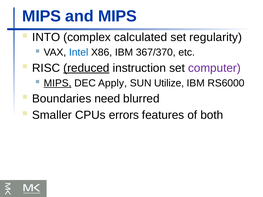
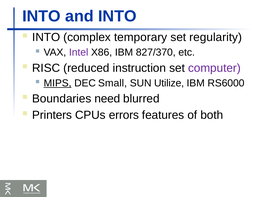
MIPS at (42, 16): MIPS -> INTO
and MIPS: MIPS -> INTO
calculated: calculated -> temporary
Intel colour: blue -> purple
367/370: 367/370 -> 827/370
reduced underline: present -> none
Apply: Apply -> Small
Smaller: Smaller -> Printers
